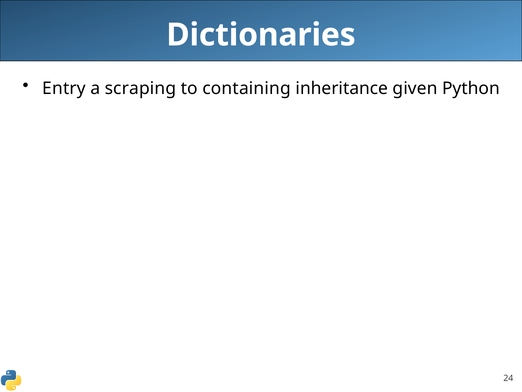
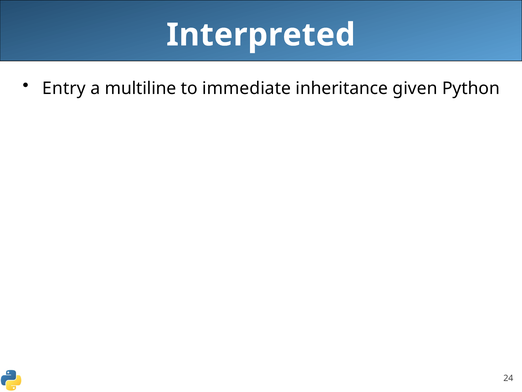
Dictionaries: Dictionaries -> Interpreted
scraping: scraping -> multiline
containing: containing -> immediate
